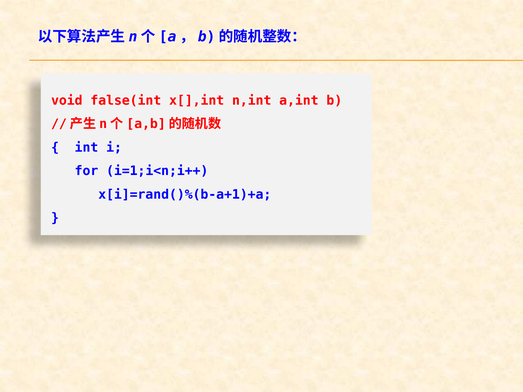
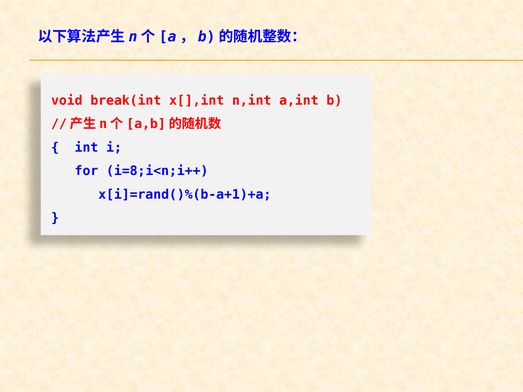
false(int: false(int -> break(int
i=1;i<n;i++: i=1;i<n;i++ -> i=8;i<n;i++
